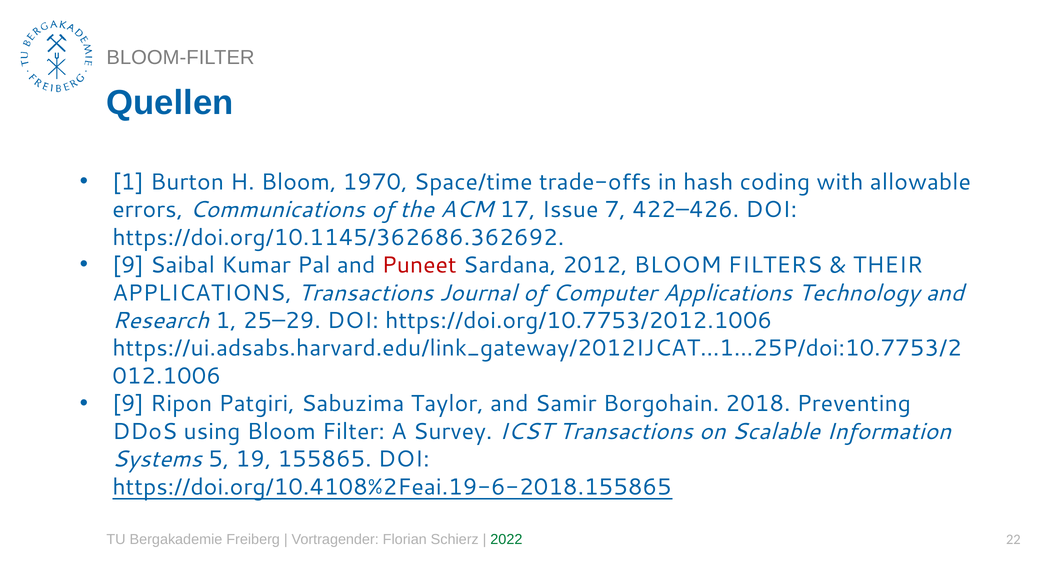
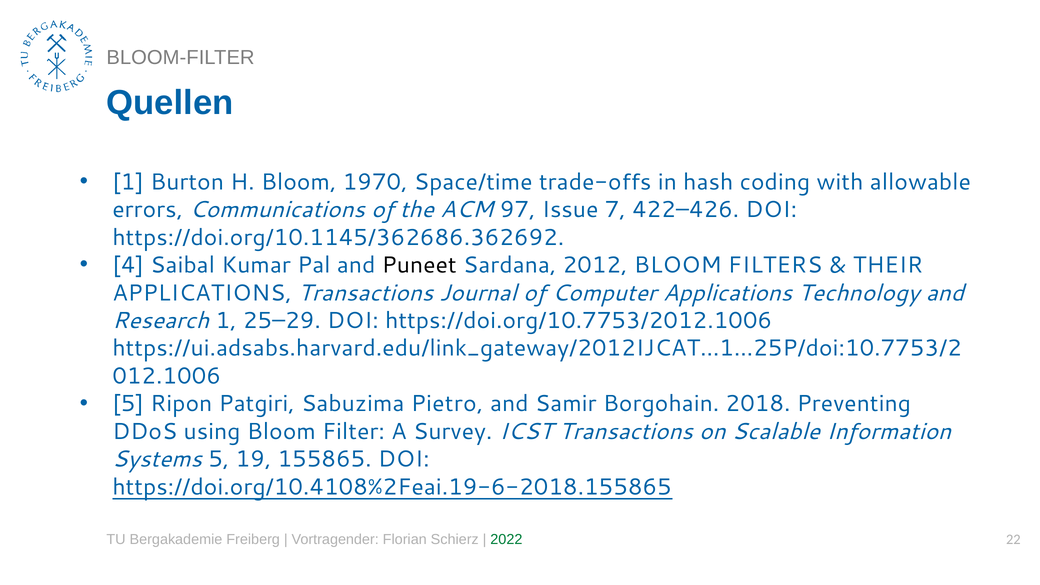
17: 17 -> 97
9 at (128, 265): 9 -> 4
Puneet colour: red -> black
9 at (128, 404): 9 -> 5
Taylor: Taylor -> Pietro
